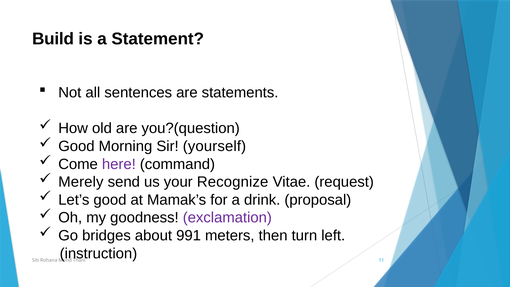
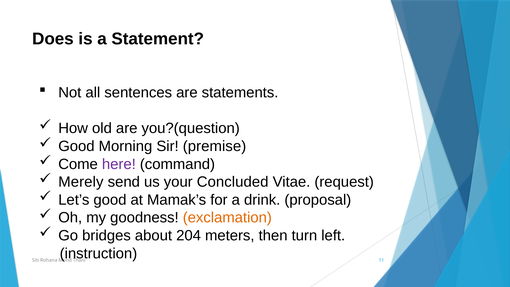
Build: Build -> Does
yourself: yourself -> premise
Recognize: Recognize -> Concluded
exclamation colour: purple -> orange
991: 991 -> 204
